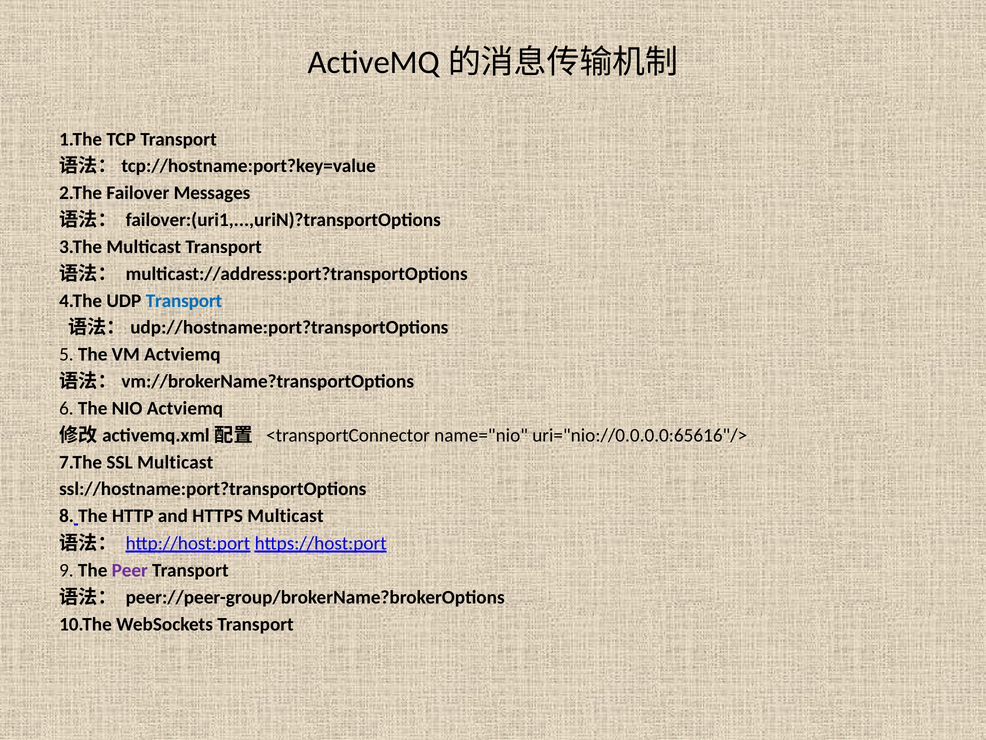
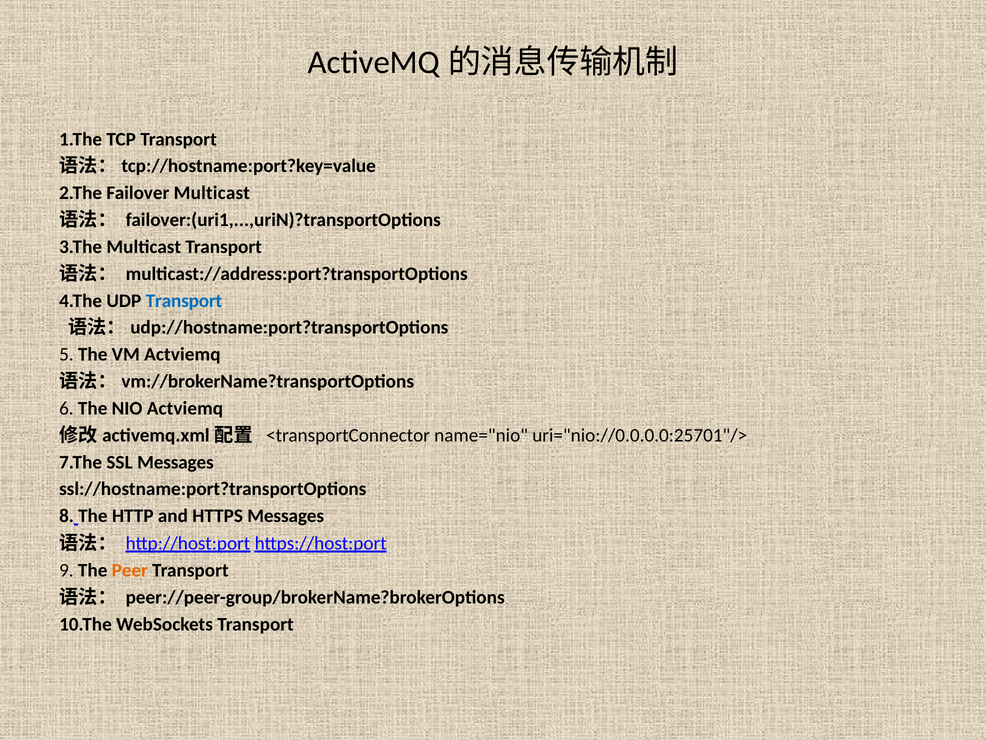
Failover Messages: Messages -> Multicast
uri="nio://0.0.0.0:65616"/>: uri="nio://0.0.0.0:65616"/> -> uri="nio://0.0.0.0:25701"/>
SSL Multicast: Multicast -> Messages
HTTPS Multicast: Multicast -> Messages
Peer colour: purple -> orange
